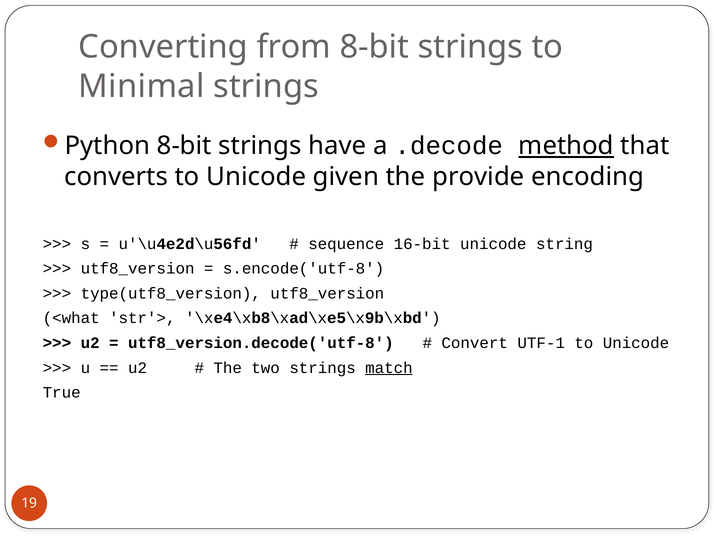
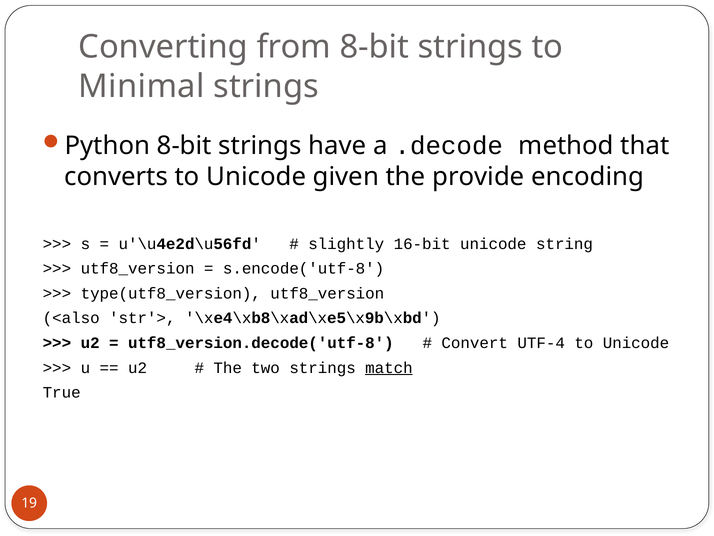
method underline: present -> none
sequence: sequence -> slightly
<what: <what -> <also
UTF-1: UTF-1 -> UTF-4
